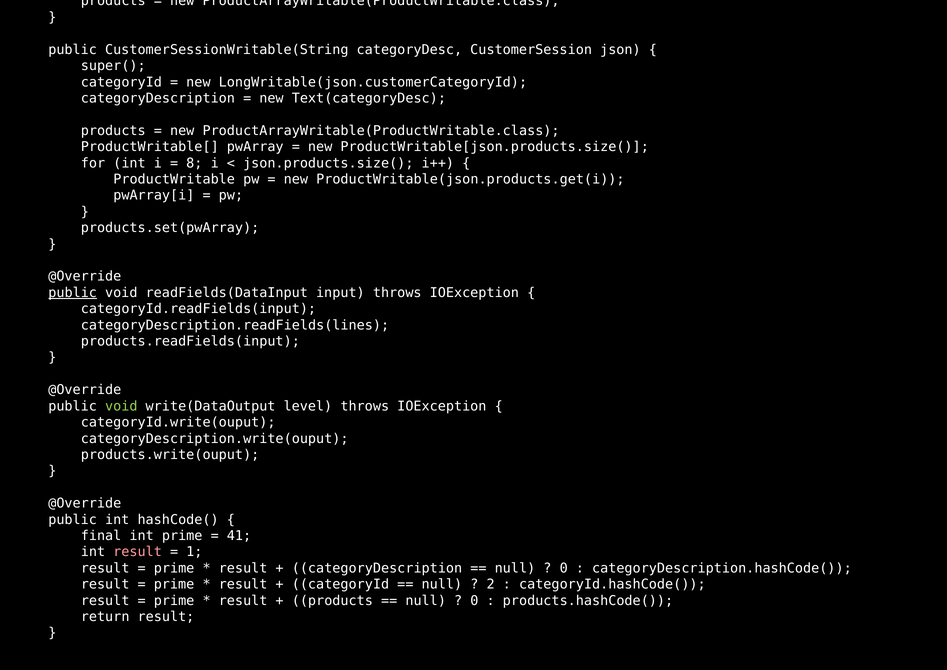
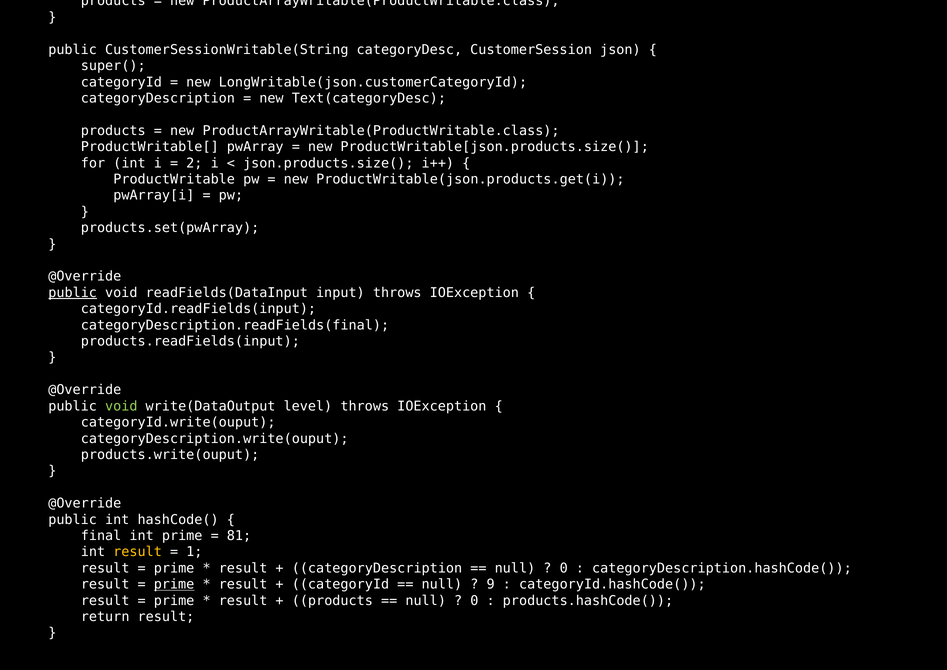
8: 8 -> 2
categoryDescription.readFields(lines: categoryDescription.readFields(lines -> categoryDescription.readFields(final
41: 41 -> 81
result at (138, 552) colour: pink -> yellow
prime at (174, 584) underline: none -> present
2: 2 -> 9
